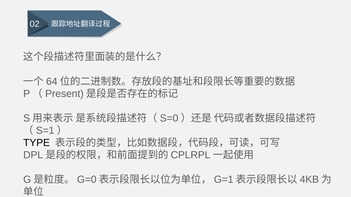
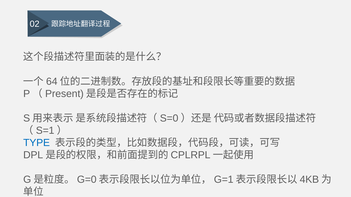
TYPE colour: black -> blue
